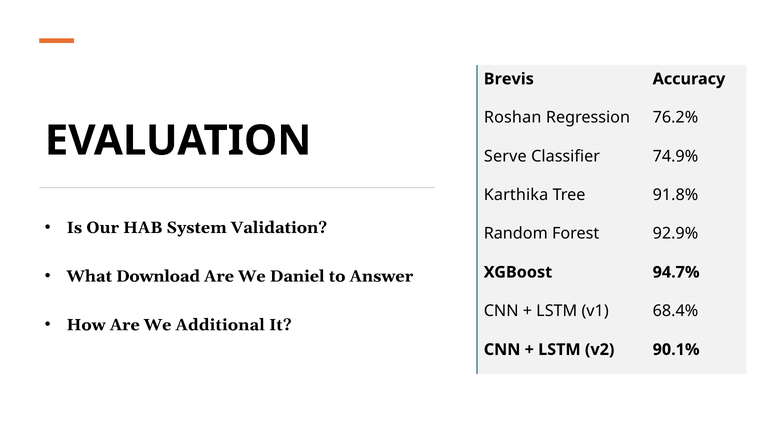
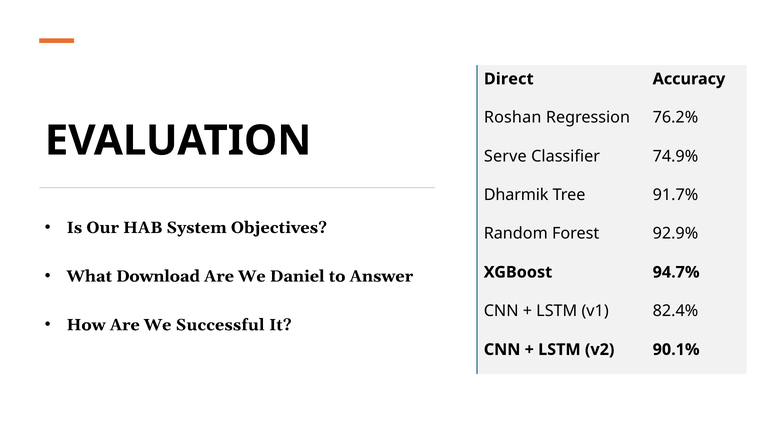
Brevis: Brevis -> Direct
Karthika: Karthika -> Dharmik
91.8%: 91.8% -> 91.7%
Validation: Validation -> Objectives
68.4%: 68.4% -> 82.4%
Additional: Additional -> Successful
